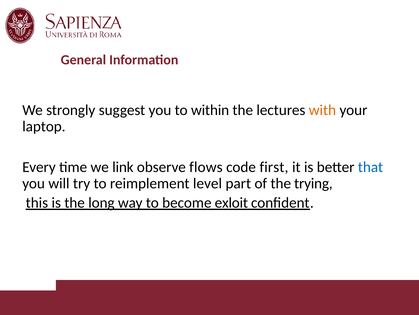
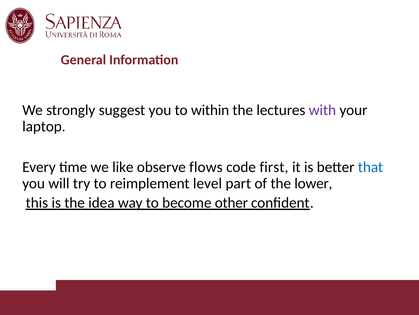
with colour: orange -> purple
link: link -> like
trying: trying -> lower
long: long -> idea
exloit: exloit -> other
